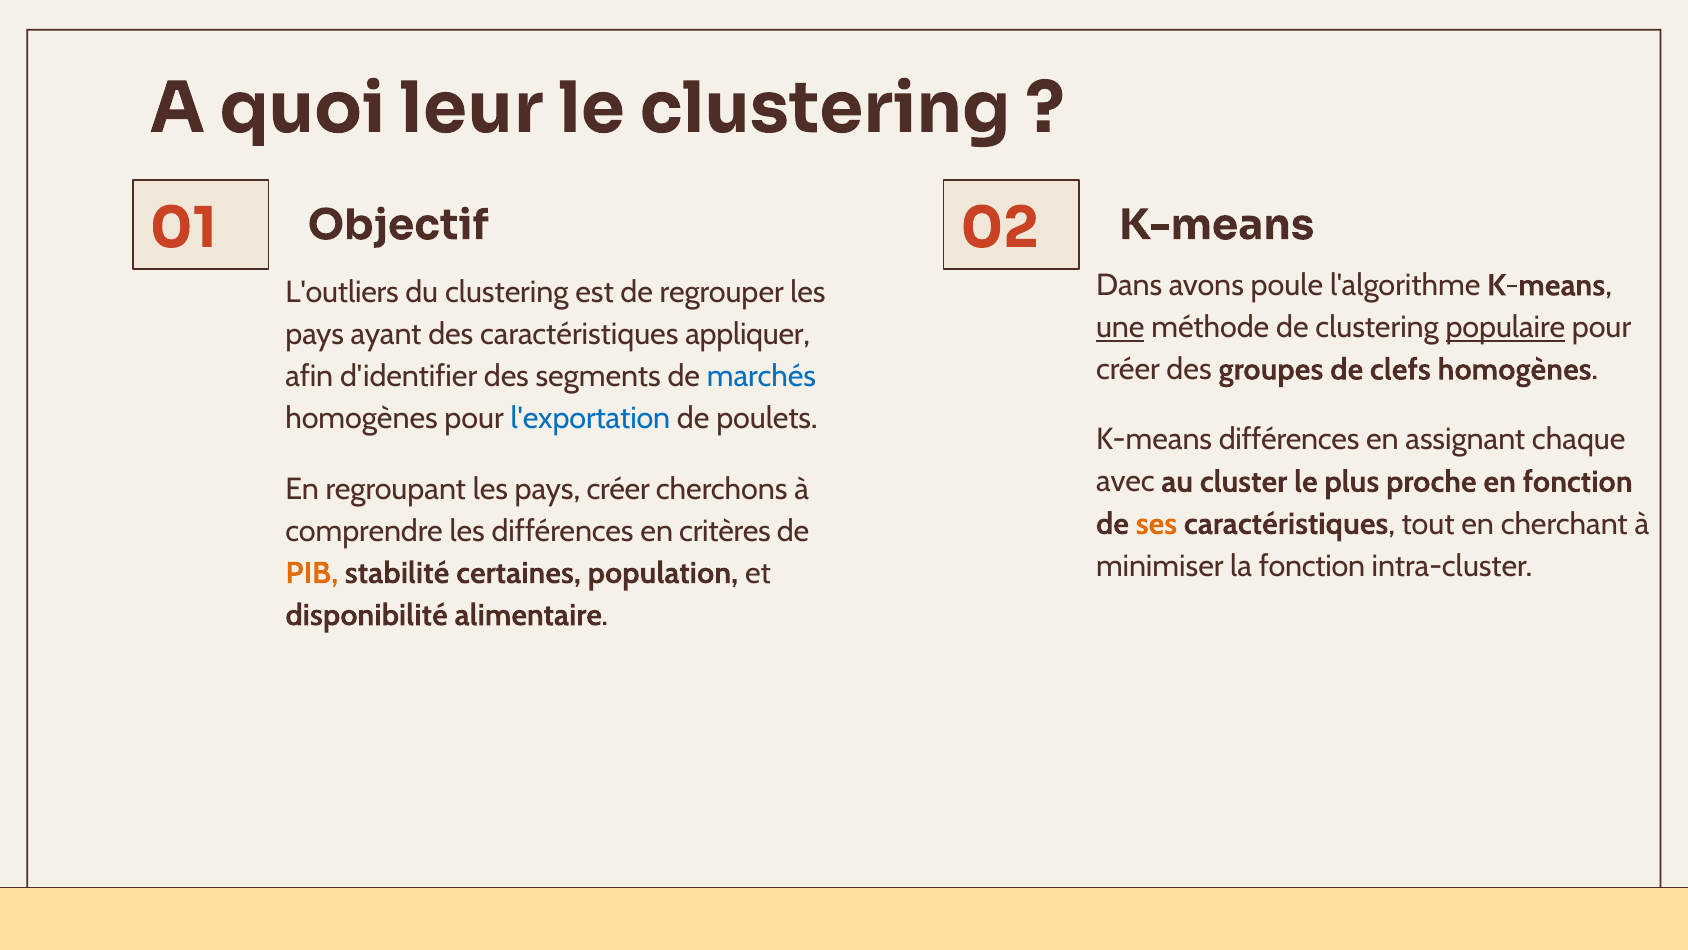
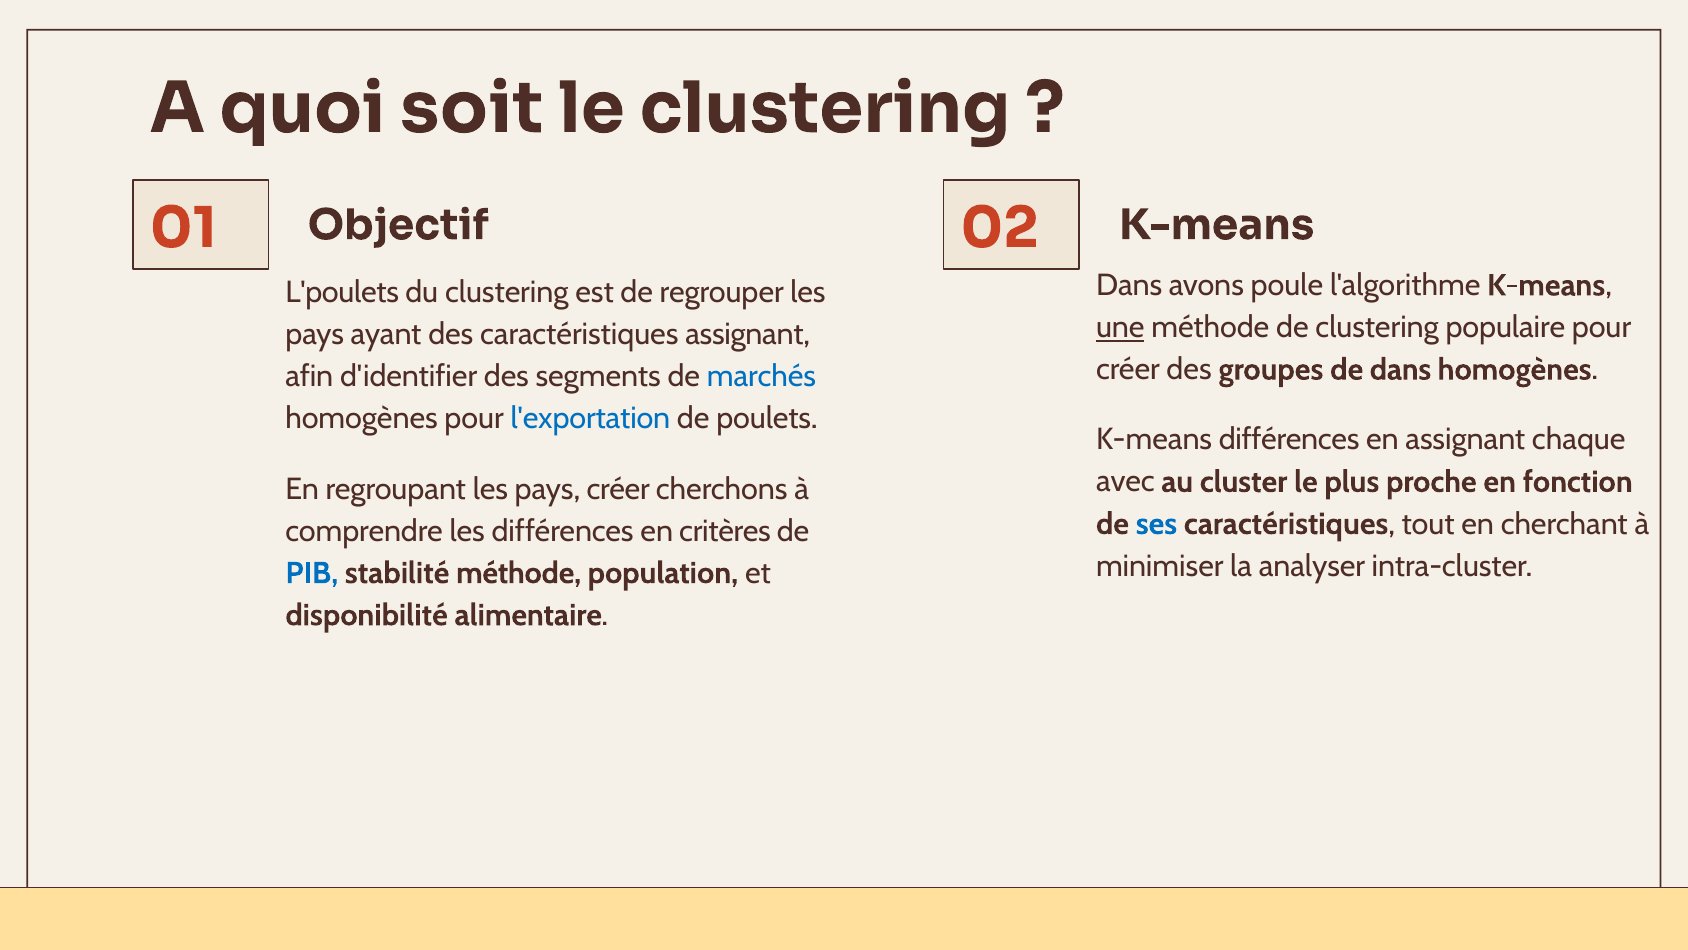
leur: leur -> soit
L'outliers: L'outliers -> L'poulets
populaire underline: present -> none
caractéristiques appliquer: appliquer -> assignant
de clefs: clefs -> dans
ses colour: orange -> blue
la fonction: fonction -> analyser
PIB colour: orange -> blue
stabilité certaines: certaines -> méthode
